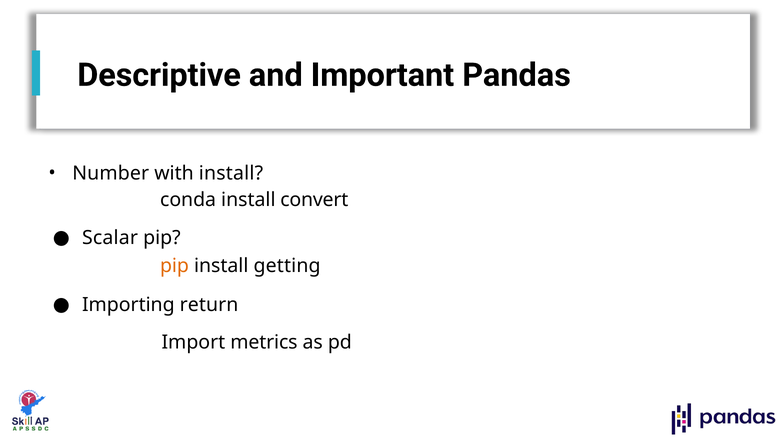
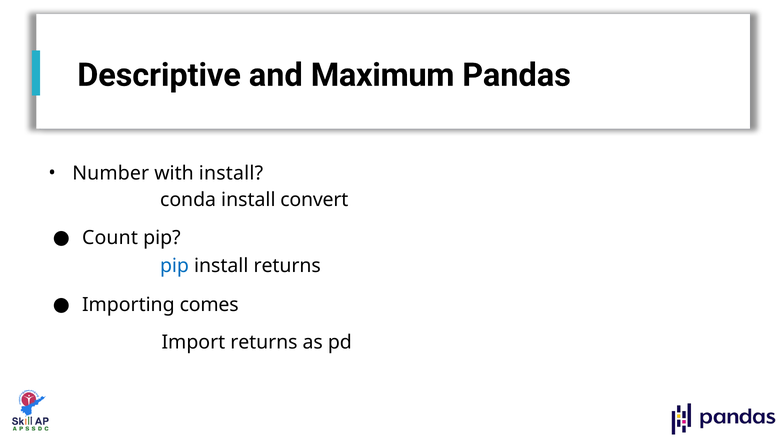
Important: Important -> Maximum
Scalar: Scalar -> Count
pip at (174, 266) colour: orange -> blue
install getting: getting -> returns
return: return -> comes
Import metrics: metrics -> returns
